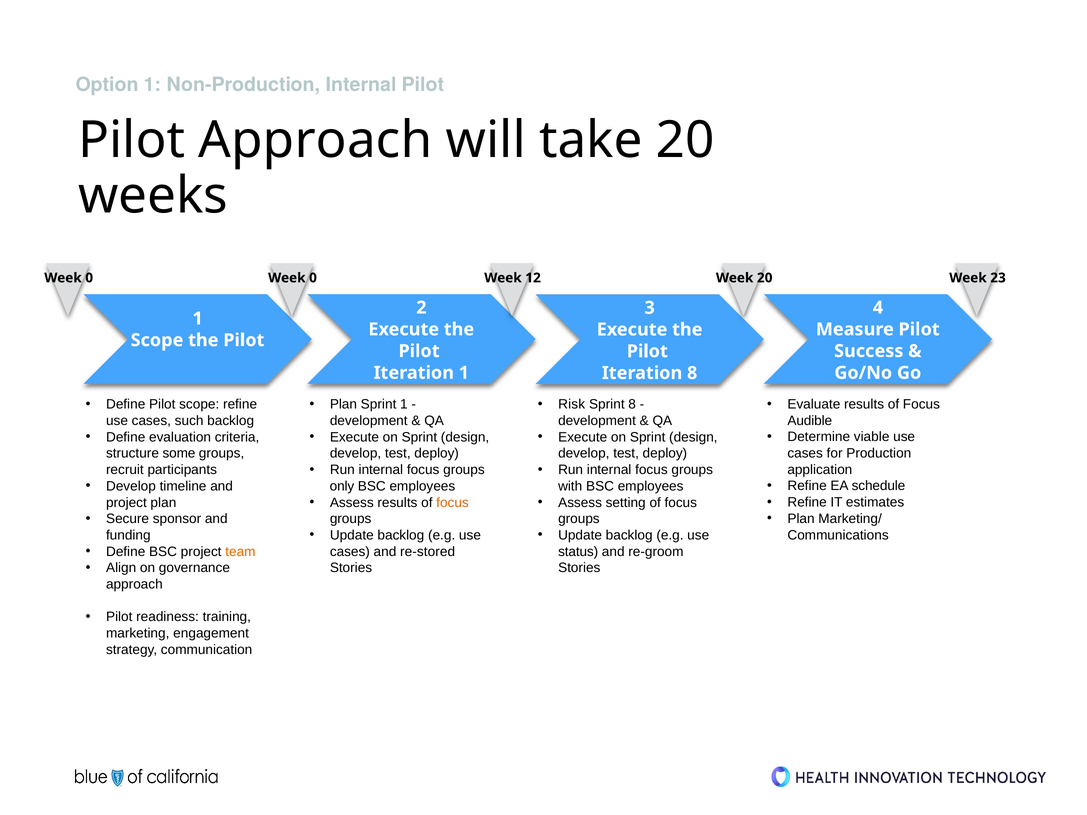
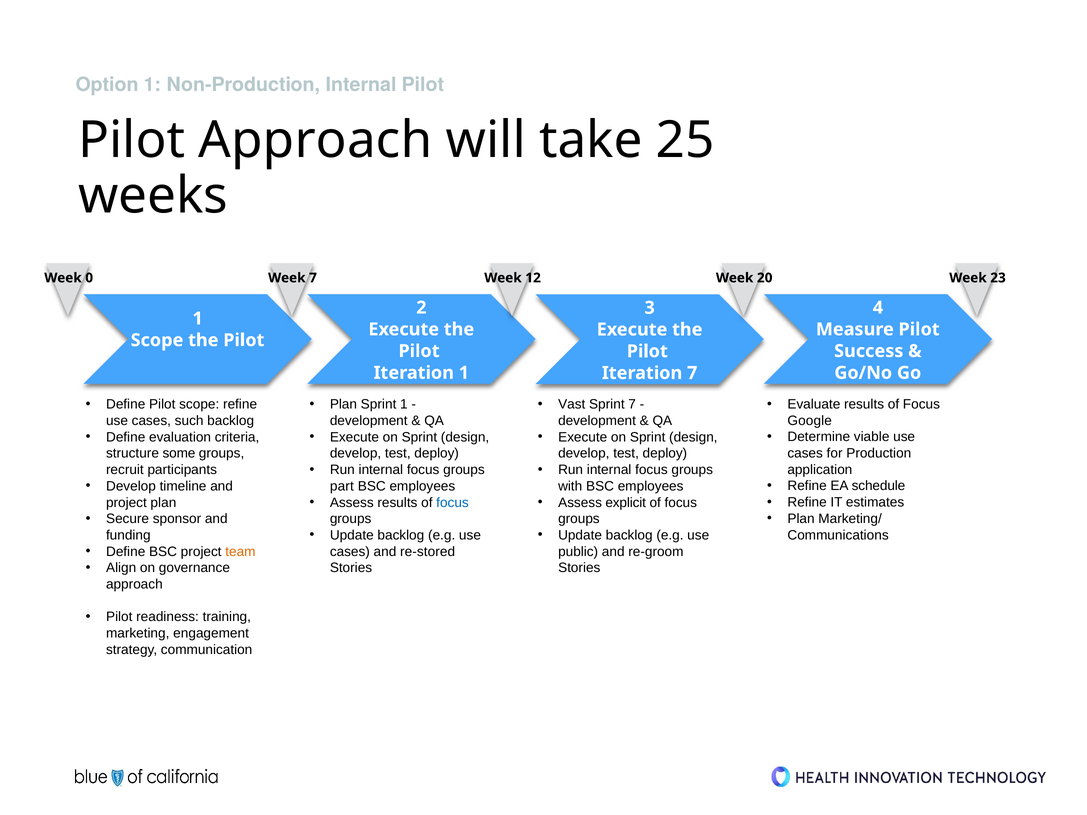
take 20: 20 -> 25
0 at (313, 278): 0 -> 7
Iteration 8: 8 -> 7
Risk: Risk -> Vast
Sprint 8: 8 -> 7
Audible: Audible -> Google
only: only -> part
focus at (453, 503) colour: orange -> blue
setting: setting -> explicit
status: status -> public
